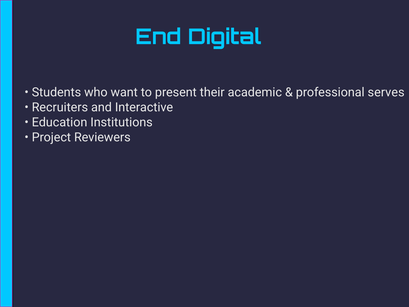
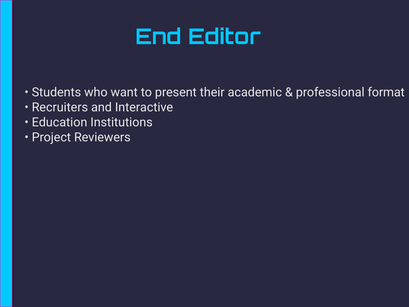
Digital: Digital -> Editor
serves: serves -> format
